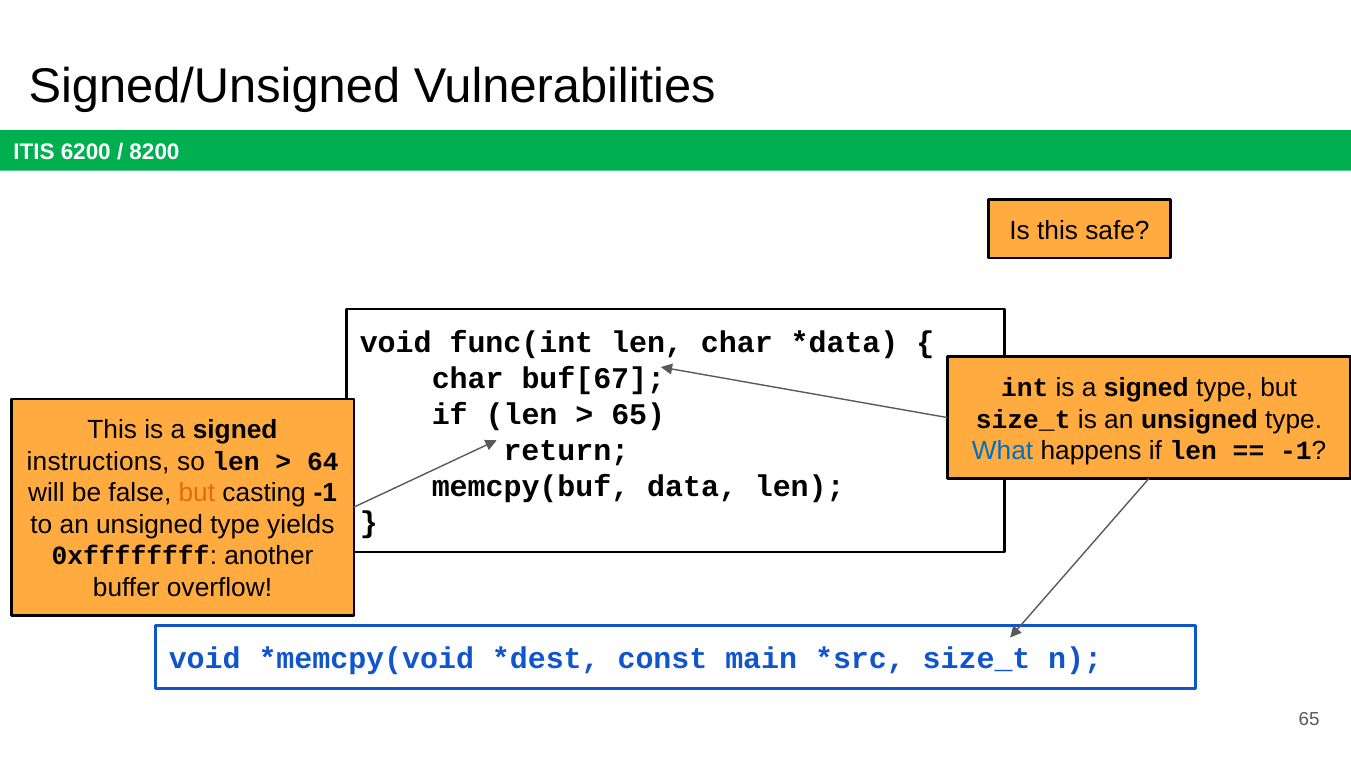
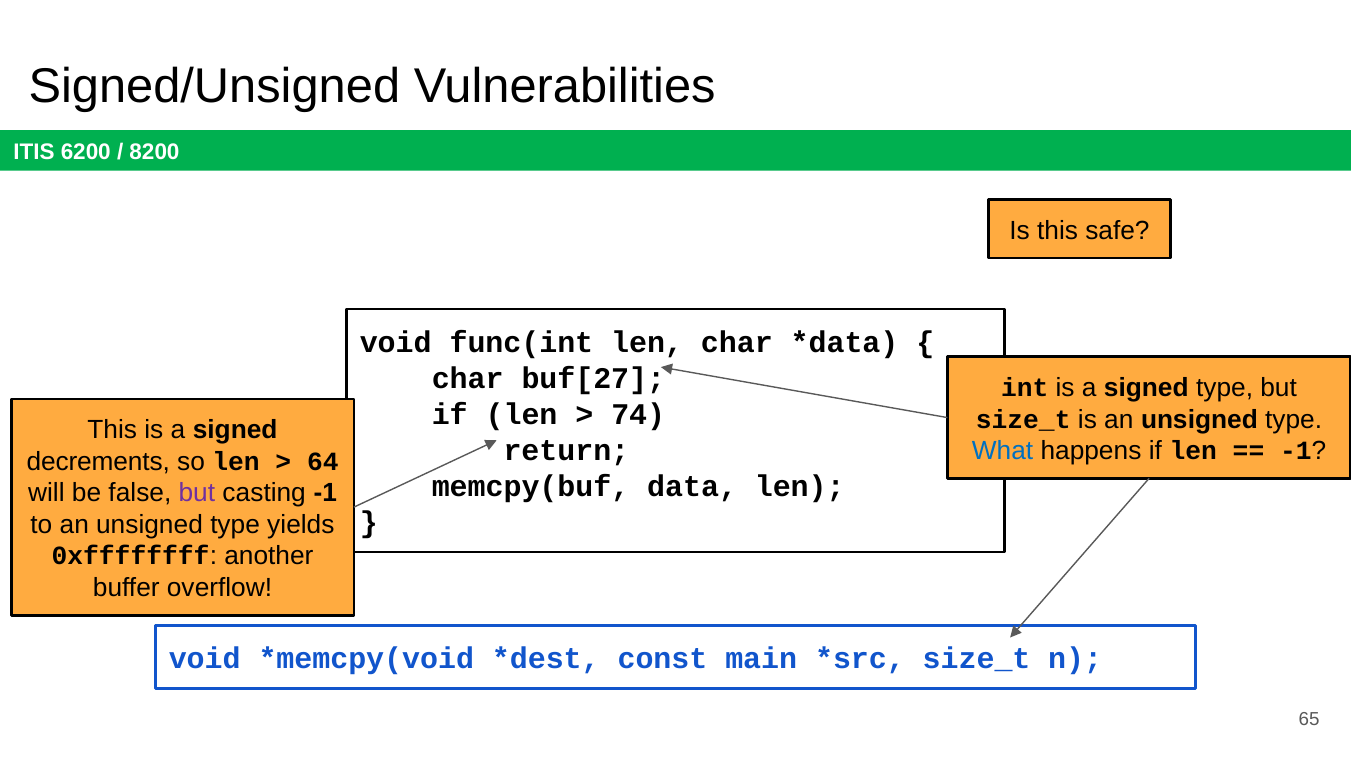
buf[67: buf[67 -> buf[27
65 at (638, 415): 65 -> 74
instructions: instructions -> decrements
but at (197, 493) colour: orange -> purple
